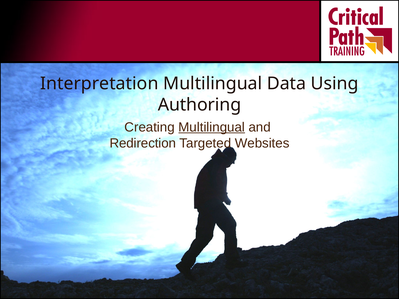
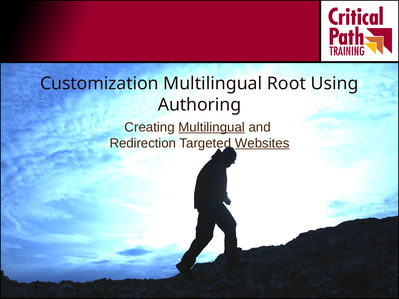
Interpretation: Interpretation -> Customization
Data: Data -> Root
Websites underline: none -> present
